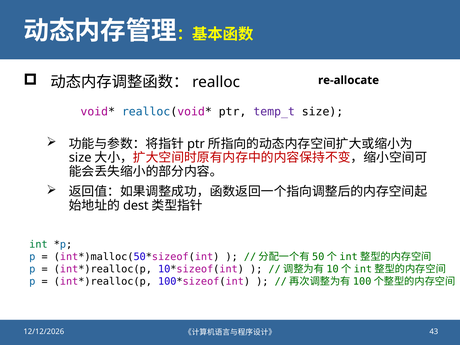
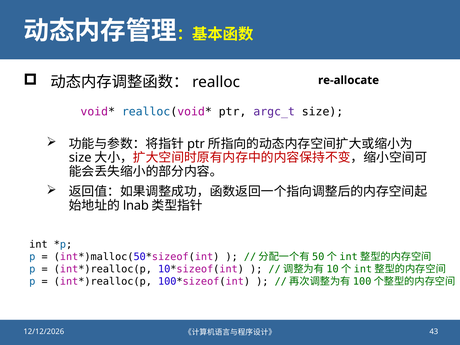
temp_t: temp_t -> argc_t
dest: dest -> lnab
int colour: green -> black
